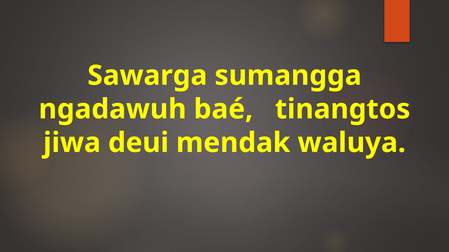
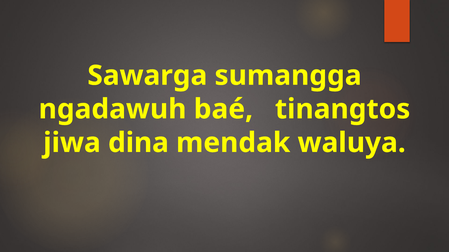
deui: deui -> dina
